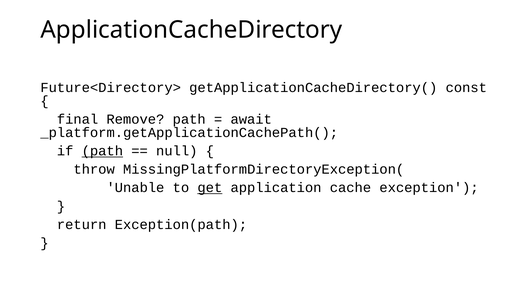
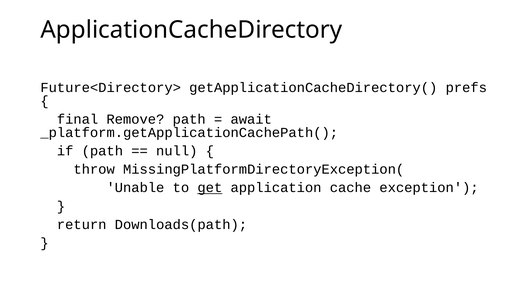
const: const -> prefs
path at (102, 151) underline: present -> none
Exception(path: Exception(path -> Downloads(path
